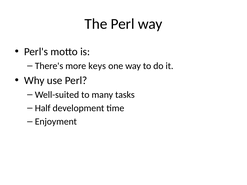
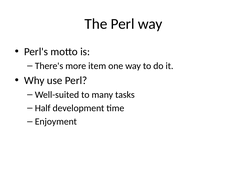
keys: keys -> item
